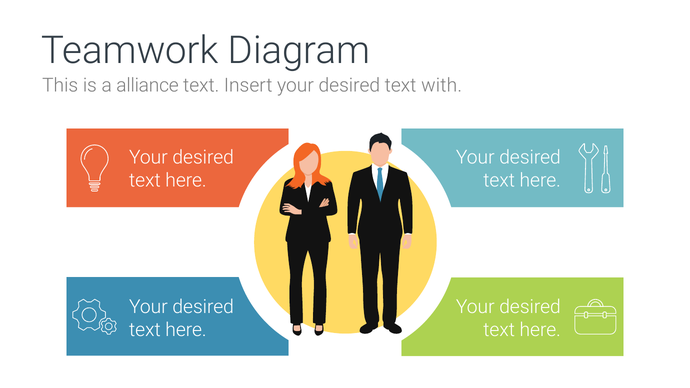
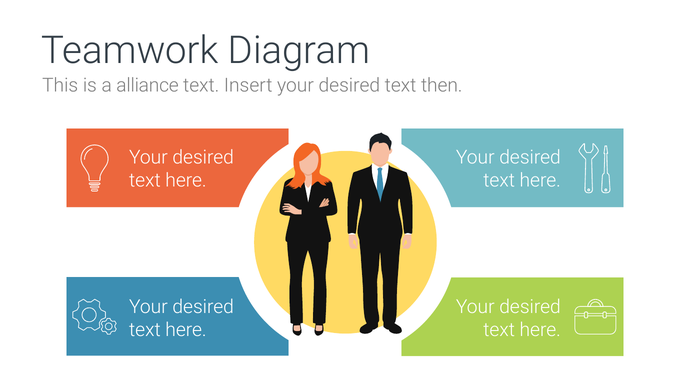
with: with -> then
